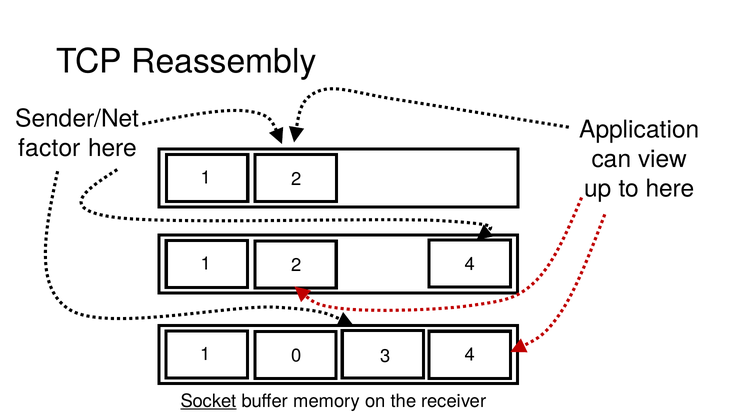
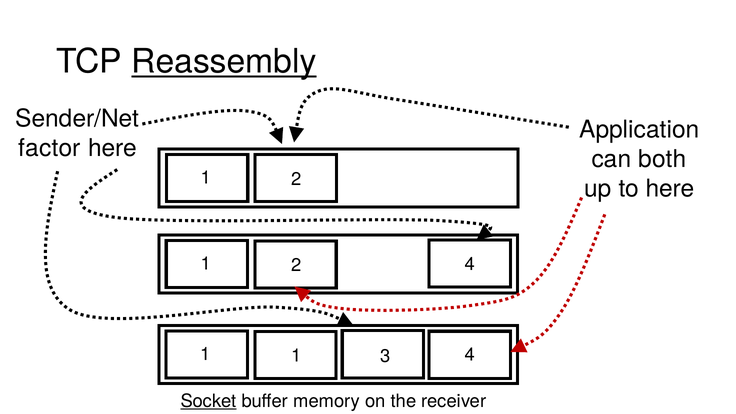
Reassembly underline: none -> present
view: view -> both
1 0: 0 -> 1
